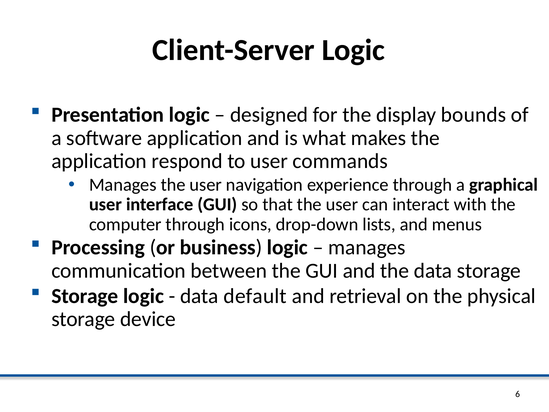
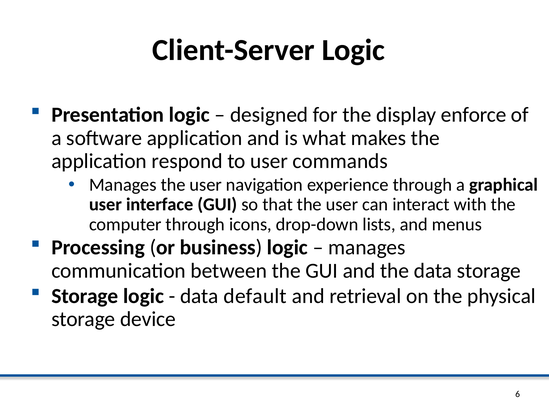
bounds: bounds -> enforce
